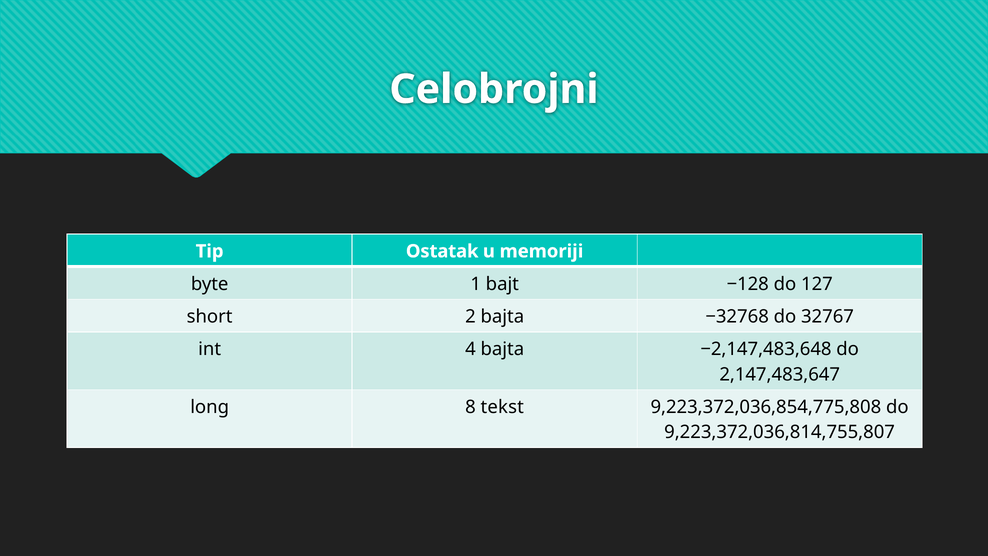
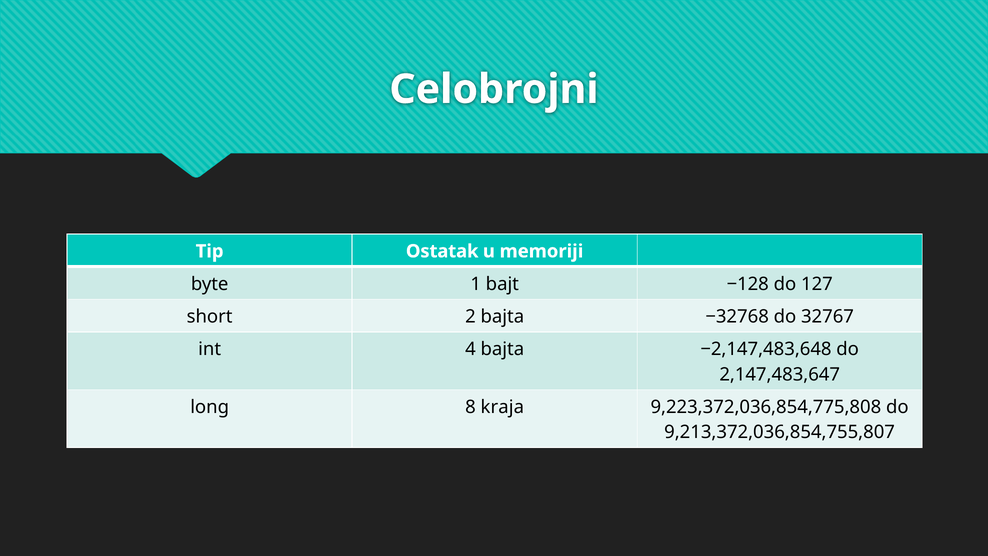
tekst: tekst -> kraja
9,223,372,036,814,755,807: 9,223,372,036,814,755,807 -> 9,213,372,036,854,755,807
